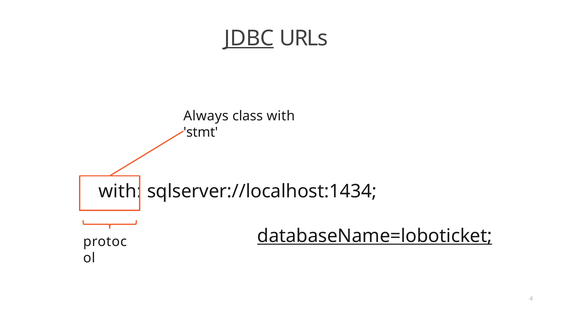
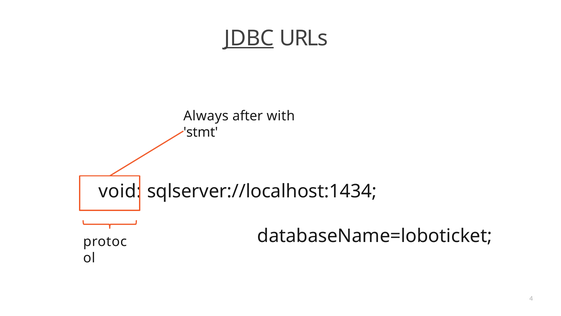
class: class -> after
with at (120, 191): with -> void
databaseName=loboticket underline: present -> none
